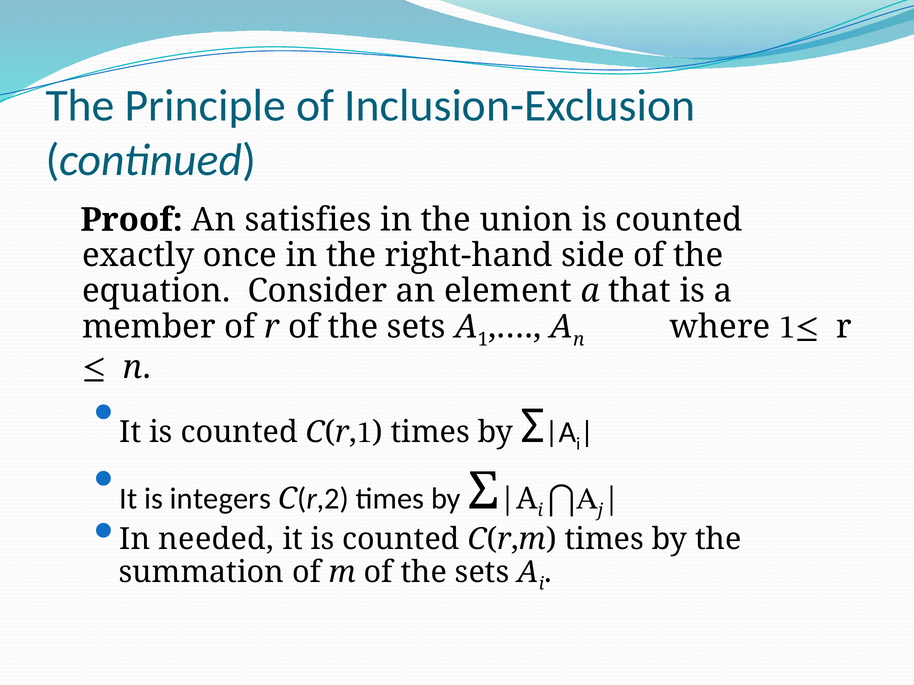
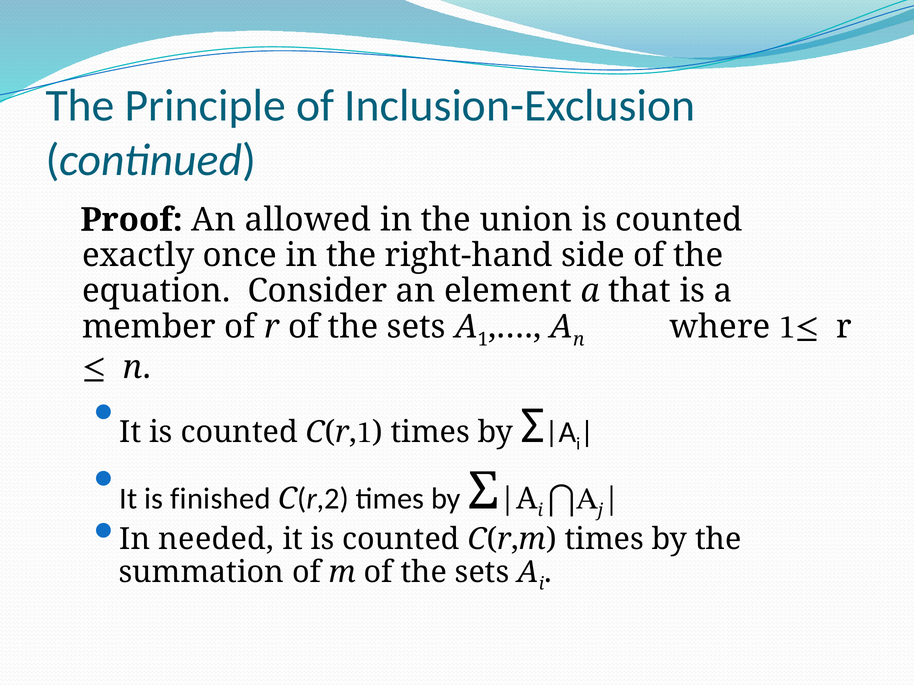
satisfies: satisfies -> allowed
integers: integers -> finished
